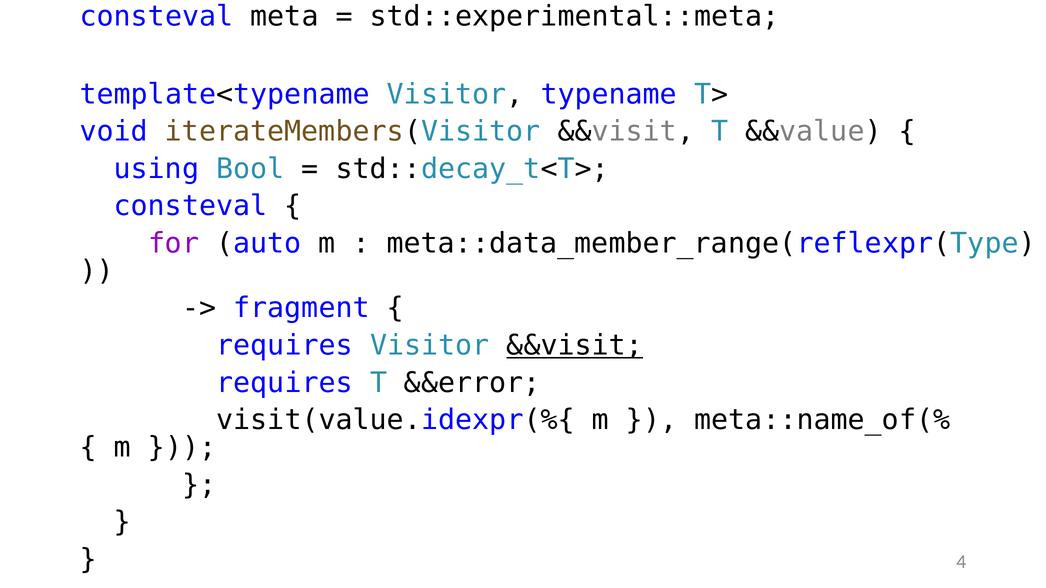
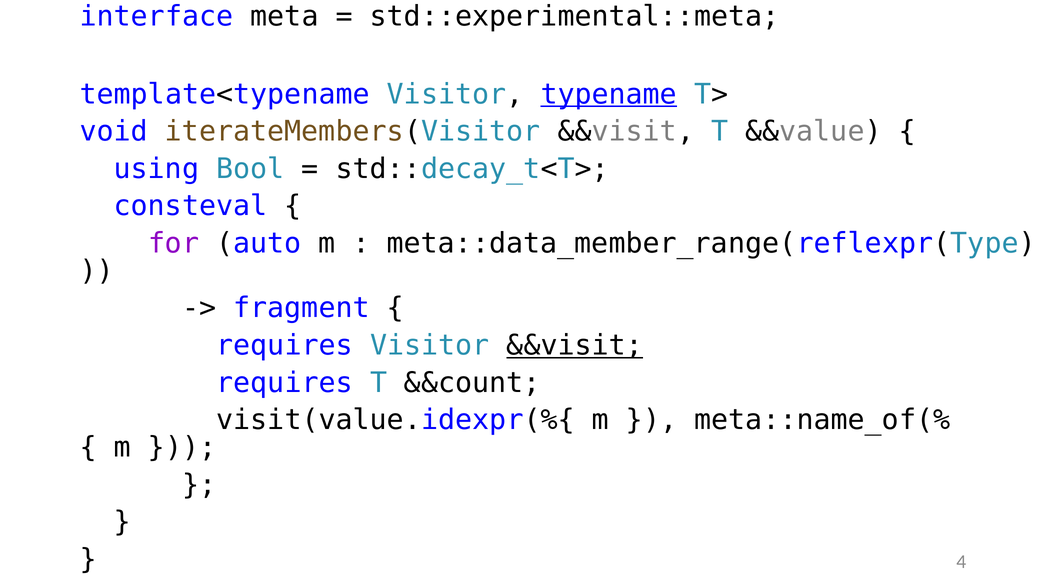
consteval at (157, 17): consteval -> interface
typename underline: none -> present
&&error: &&error -> &&count
